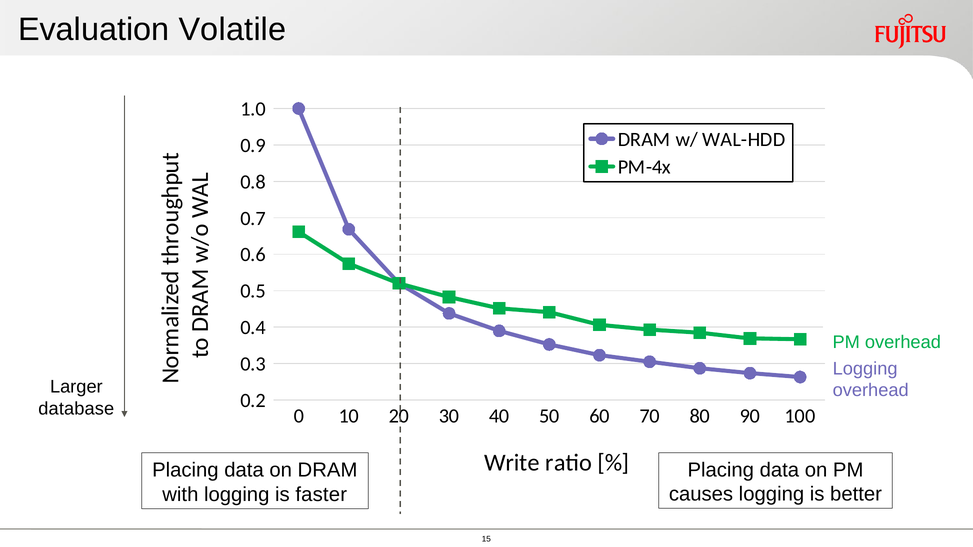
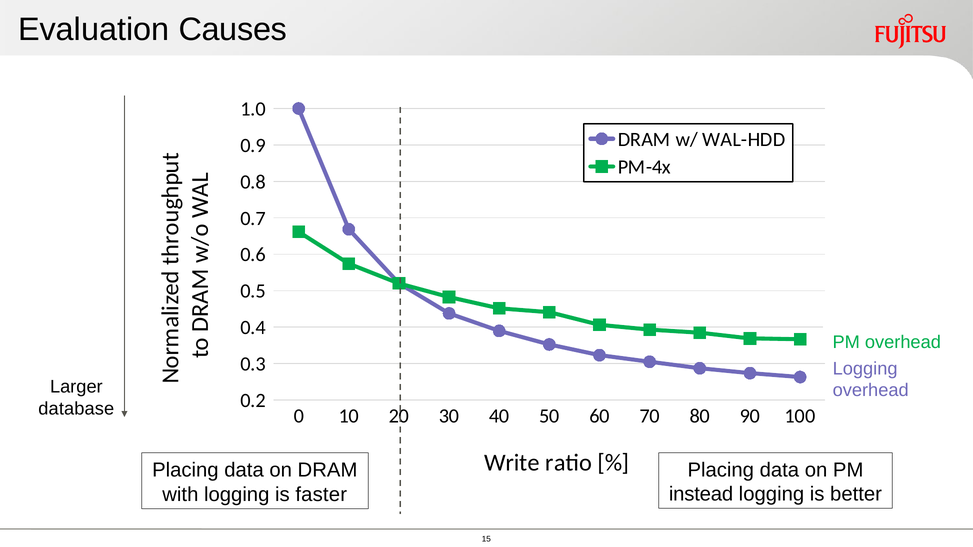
Volatile: Volatile -> Causes
causes: causes -> instead
